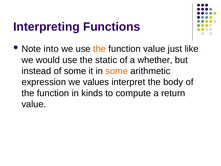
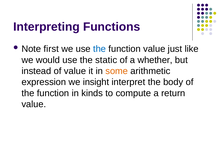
into: into -> first
the at (100, 49) colour: orange -> blue
of some: some -> value
values: values -> insight
